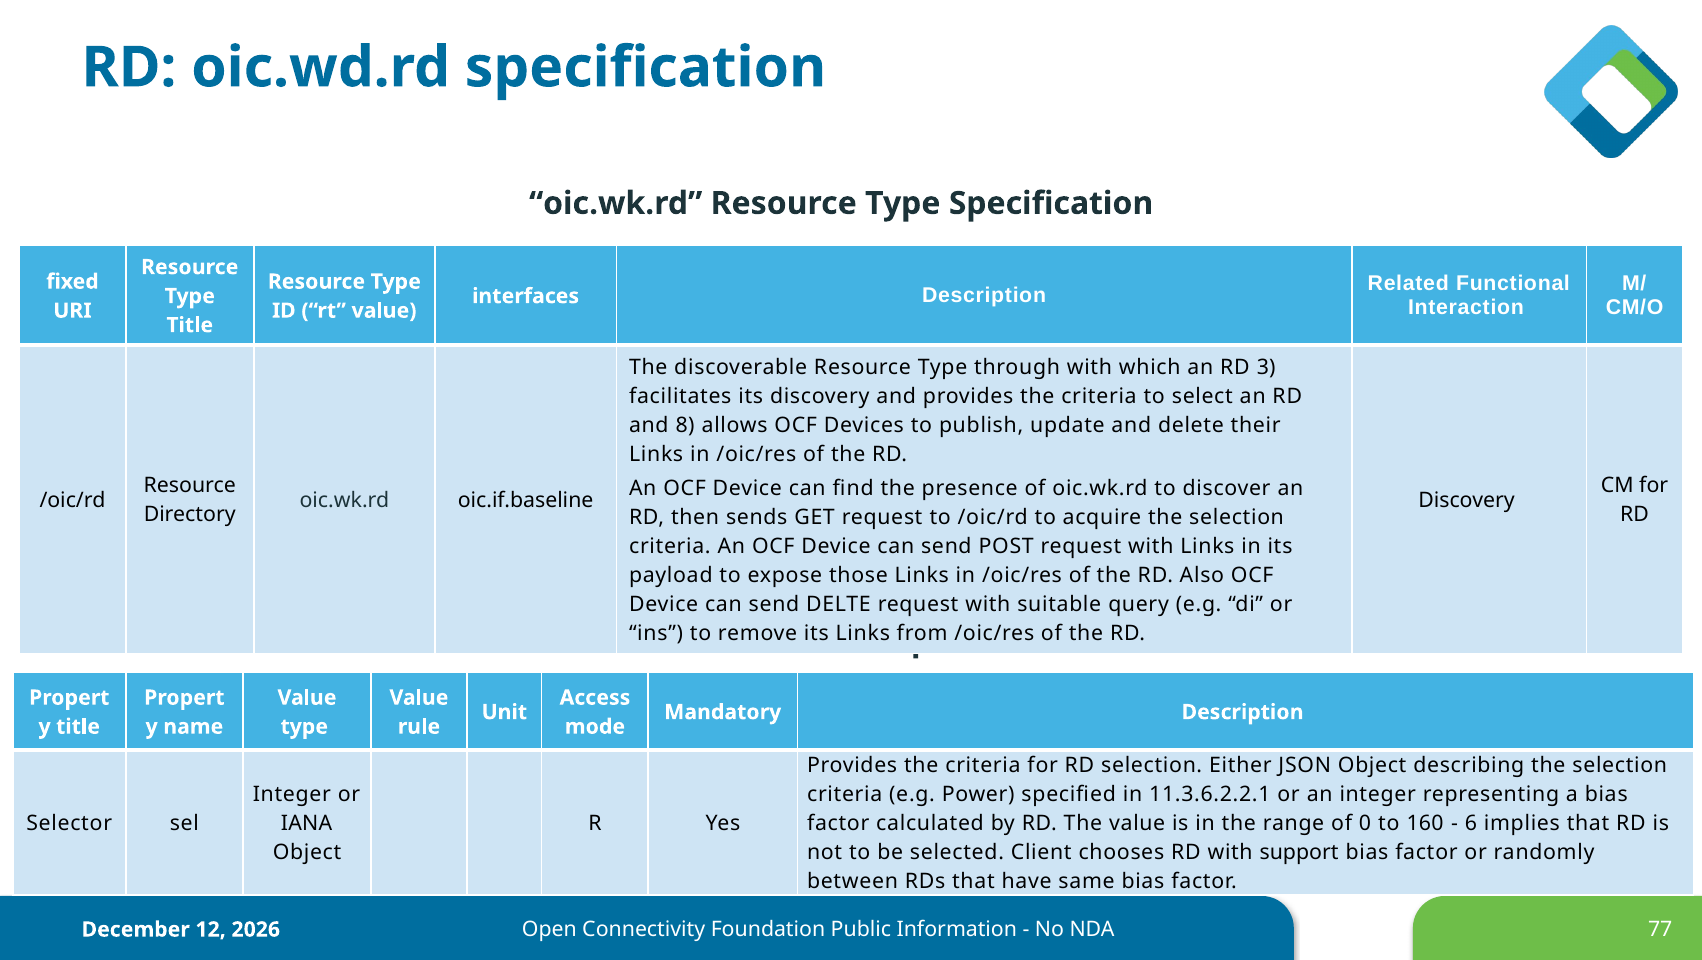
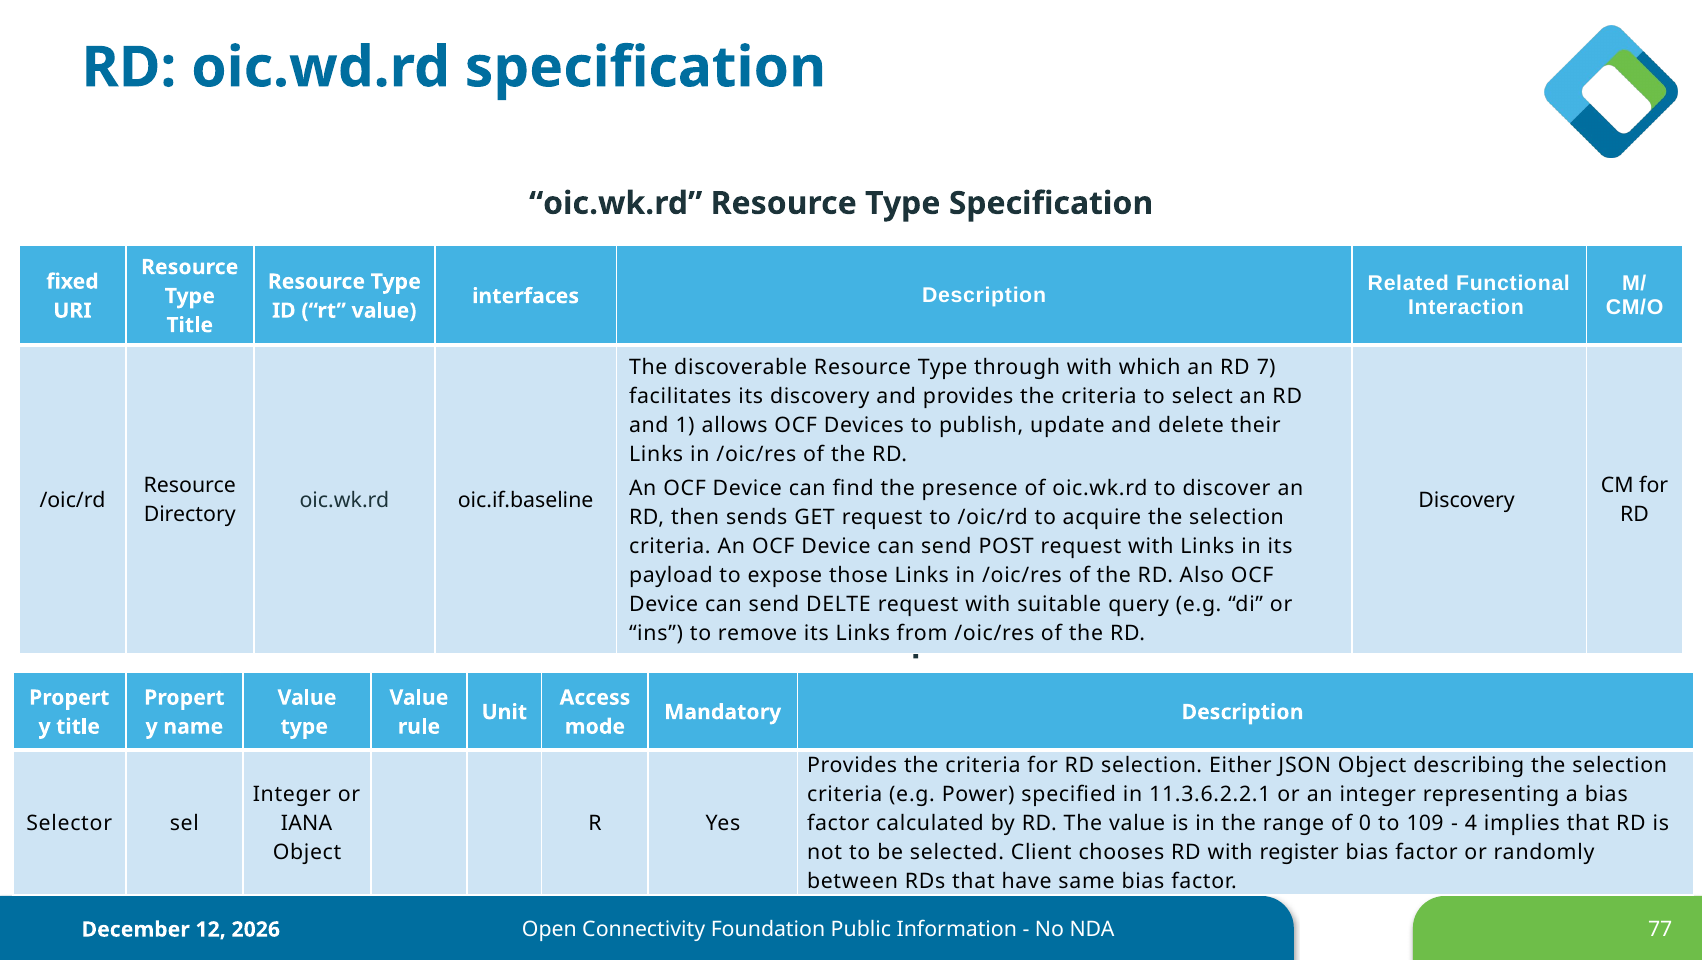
3: 3 -> 7
8: 8 -> 1
160: 160 -> 109
6: 6 -> 4
support: support -> register
